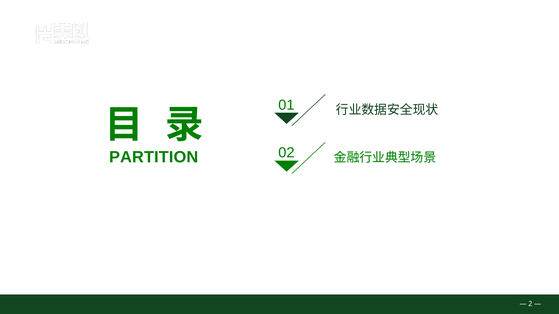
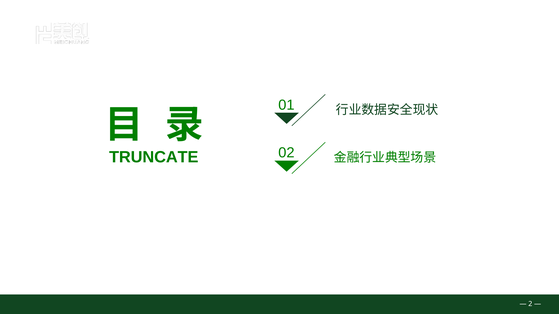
PARTITION: PARTITION -> TRUNCATE
